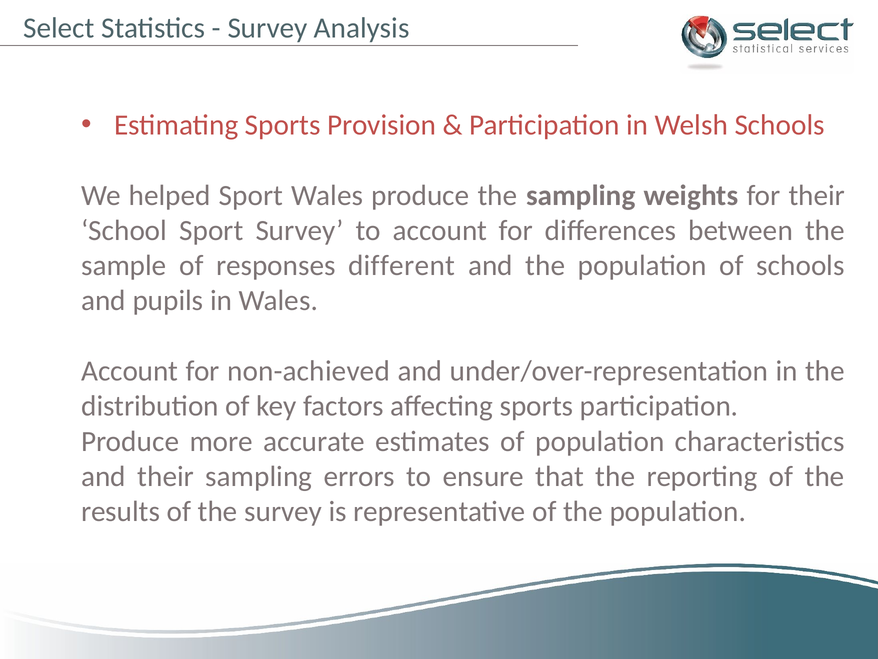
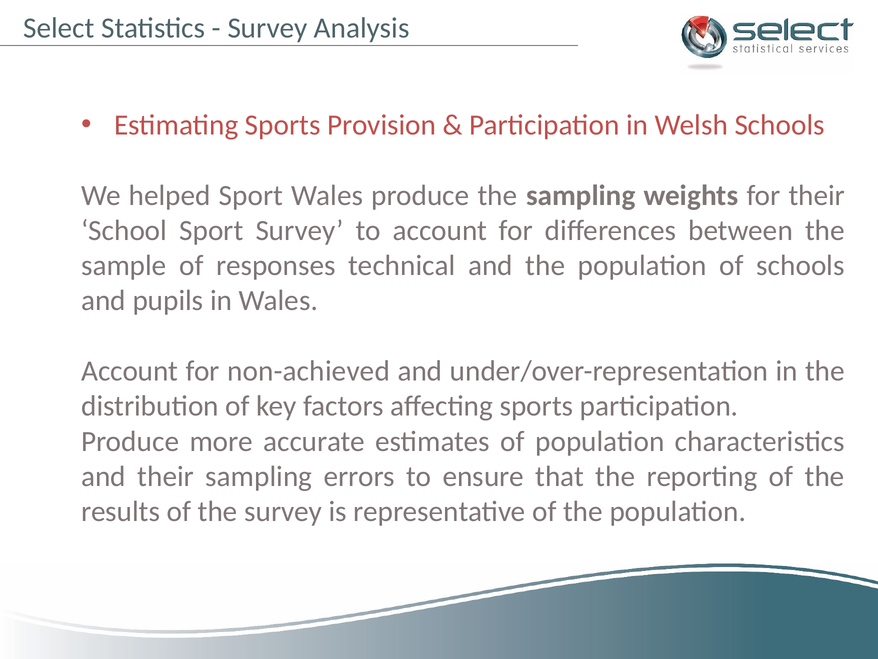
different: different -> technical
